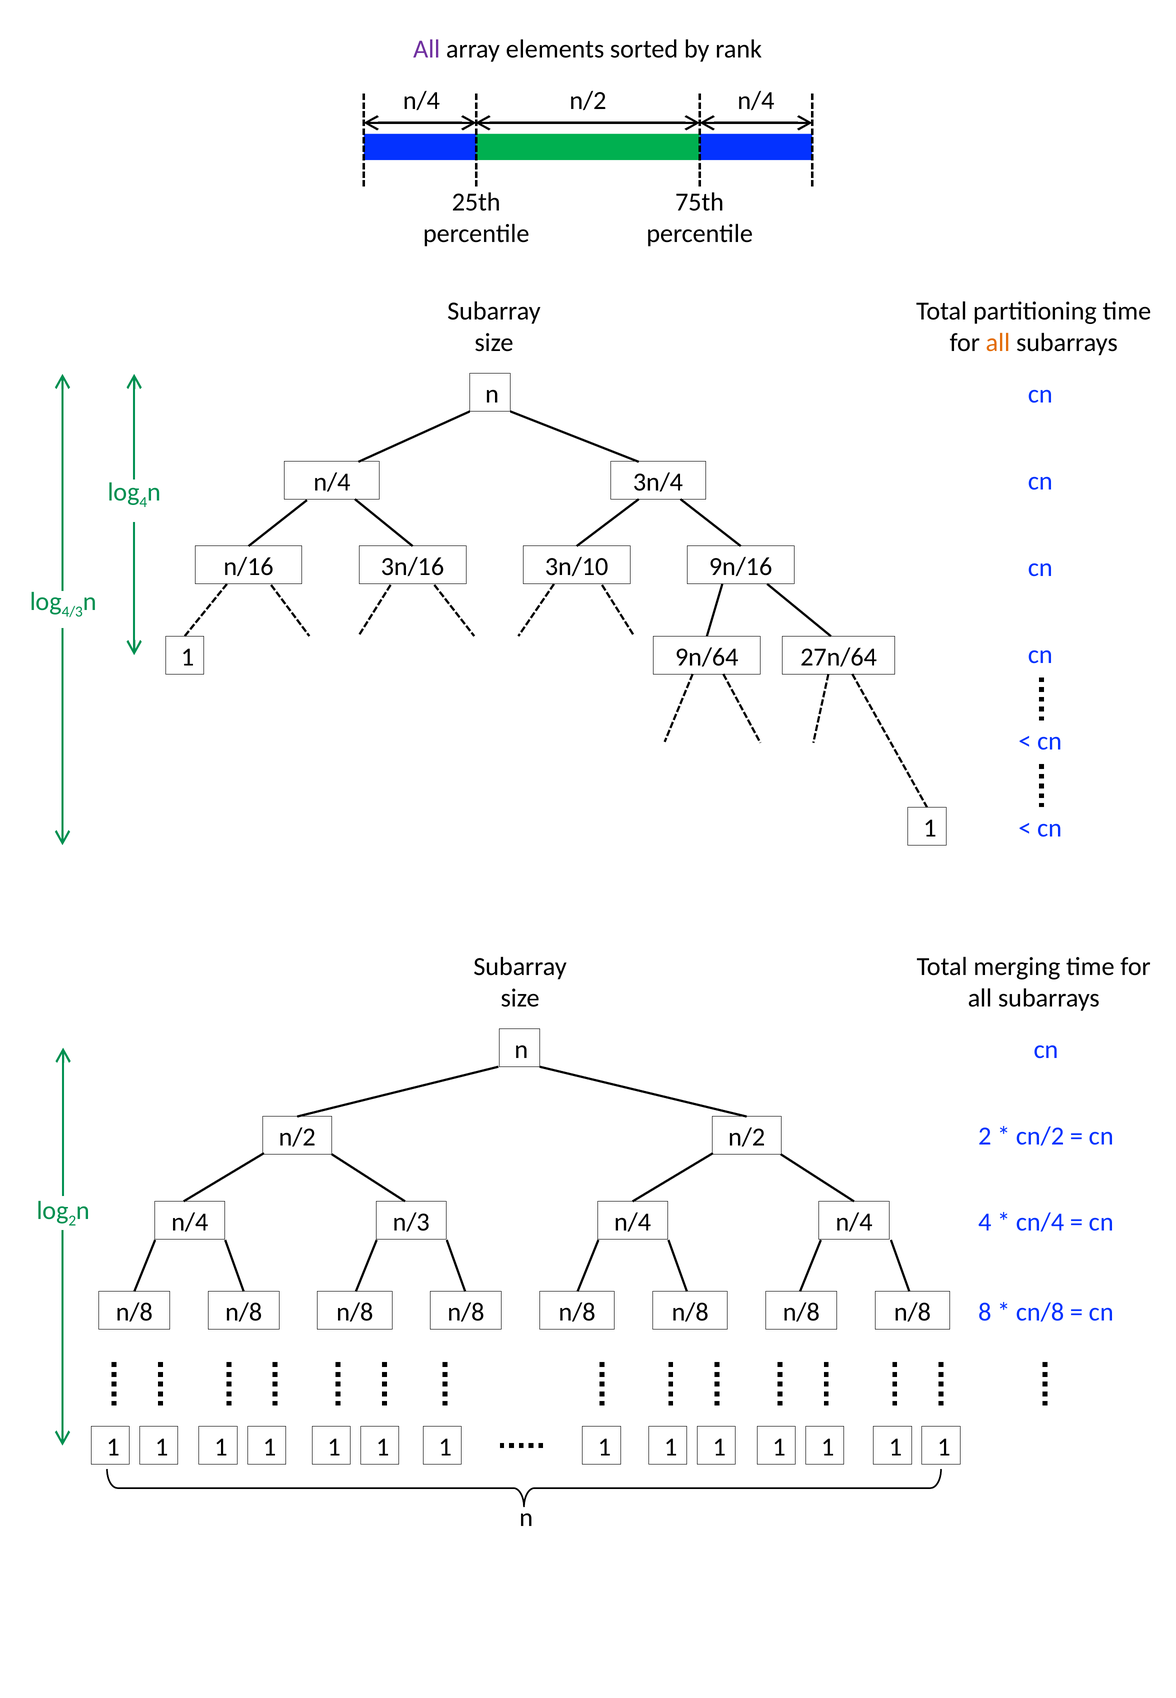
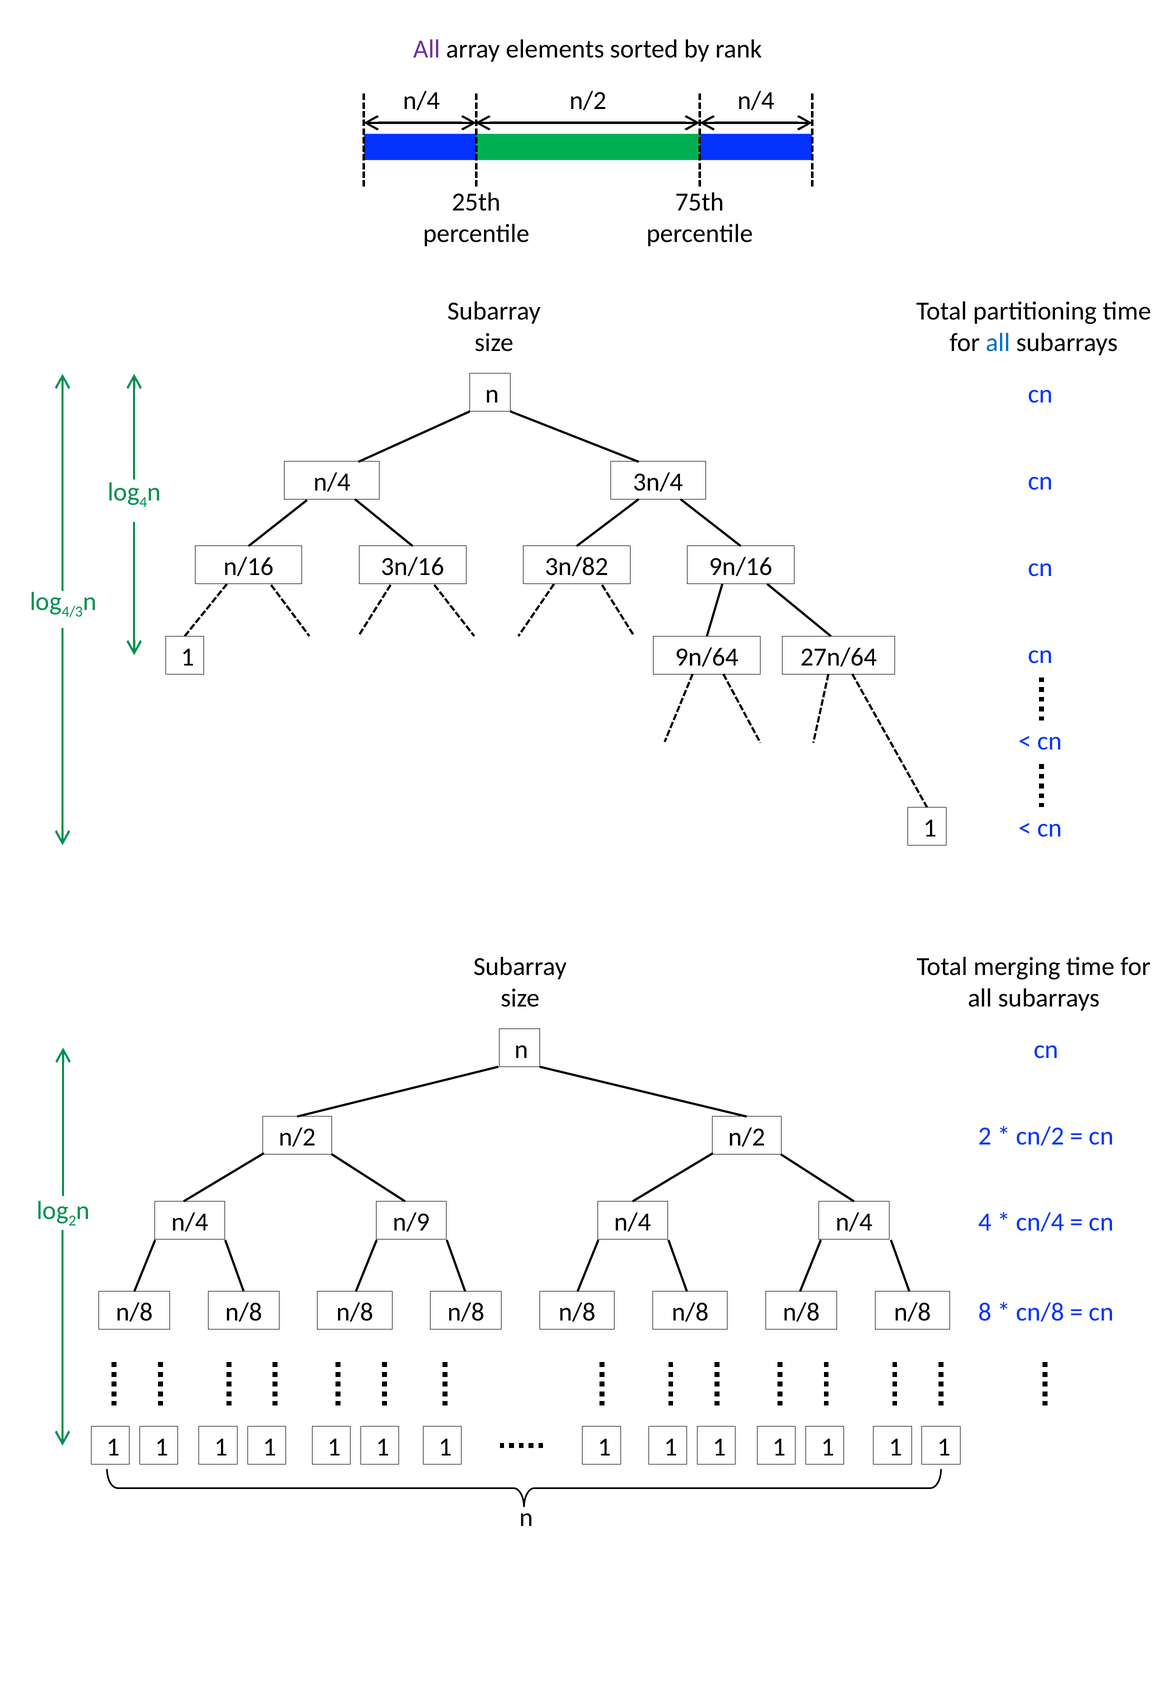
all at (998, 343) colour: orange -> blue
3n/10: 3n/10 -> 3n/82
n/3: n/3 -> n/9
